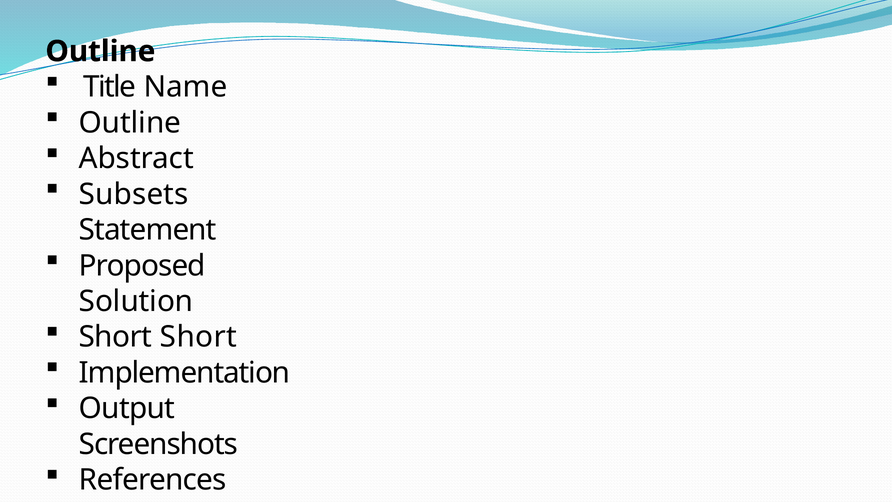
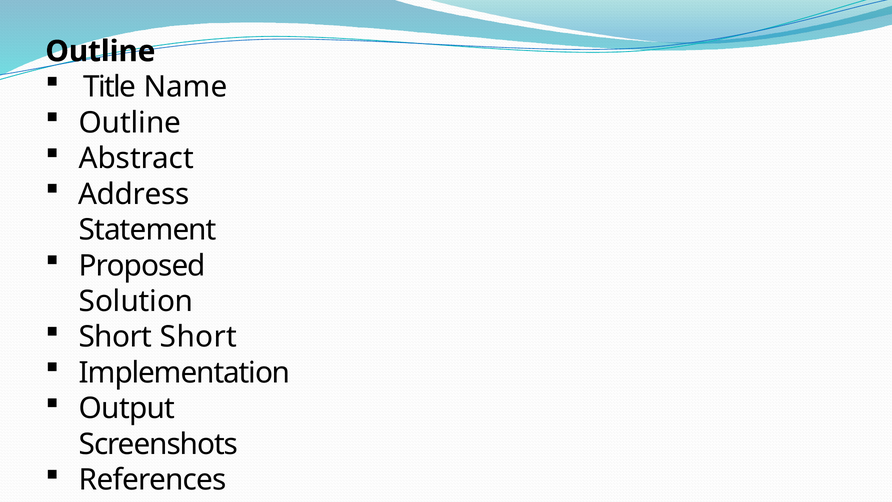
Subsets: Subsets -> Address
